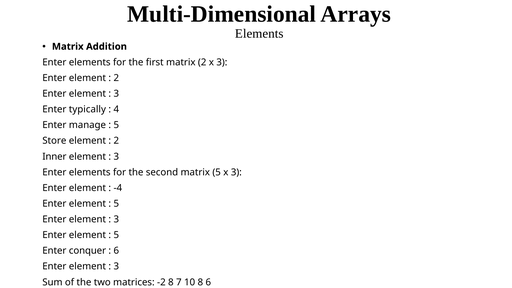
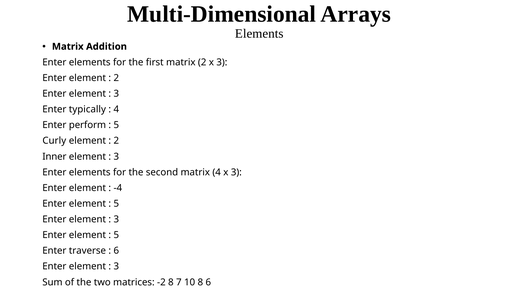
manage: manage -> perform
Store: Store -> Curly
matrix 5: 5 -> 4
conquer: conquer -> traverse
